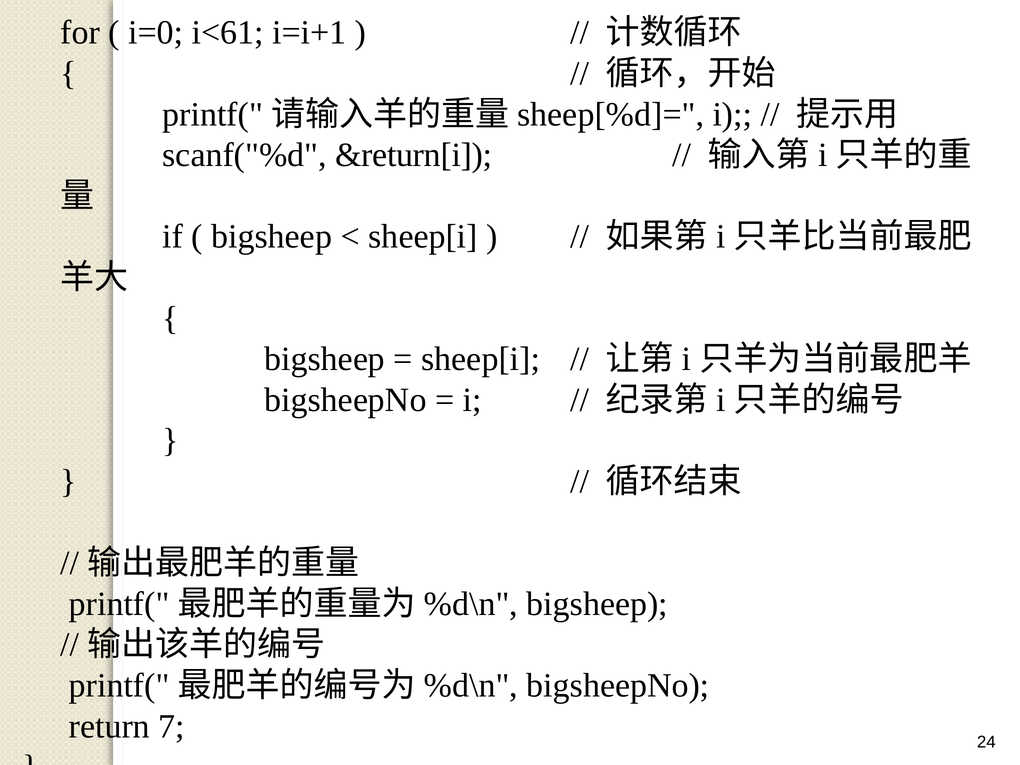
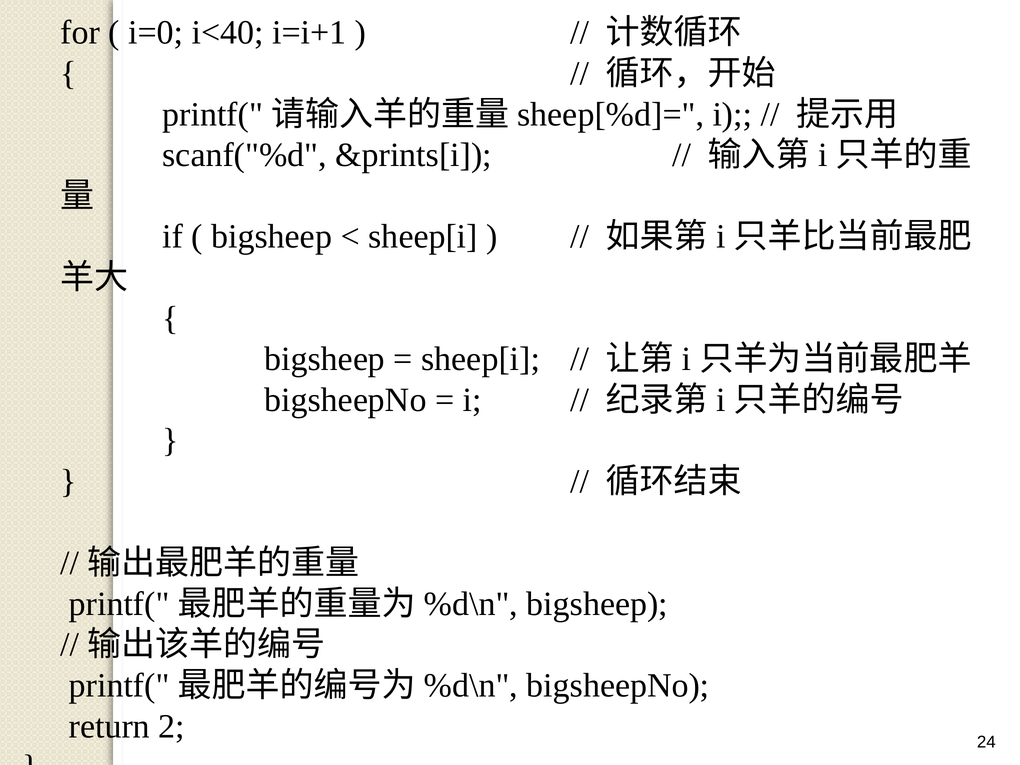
i<61: i<61 -> i<40
&return[i: &return[i -> &prints[i
7: 7 -> 2
